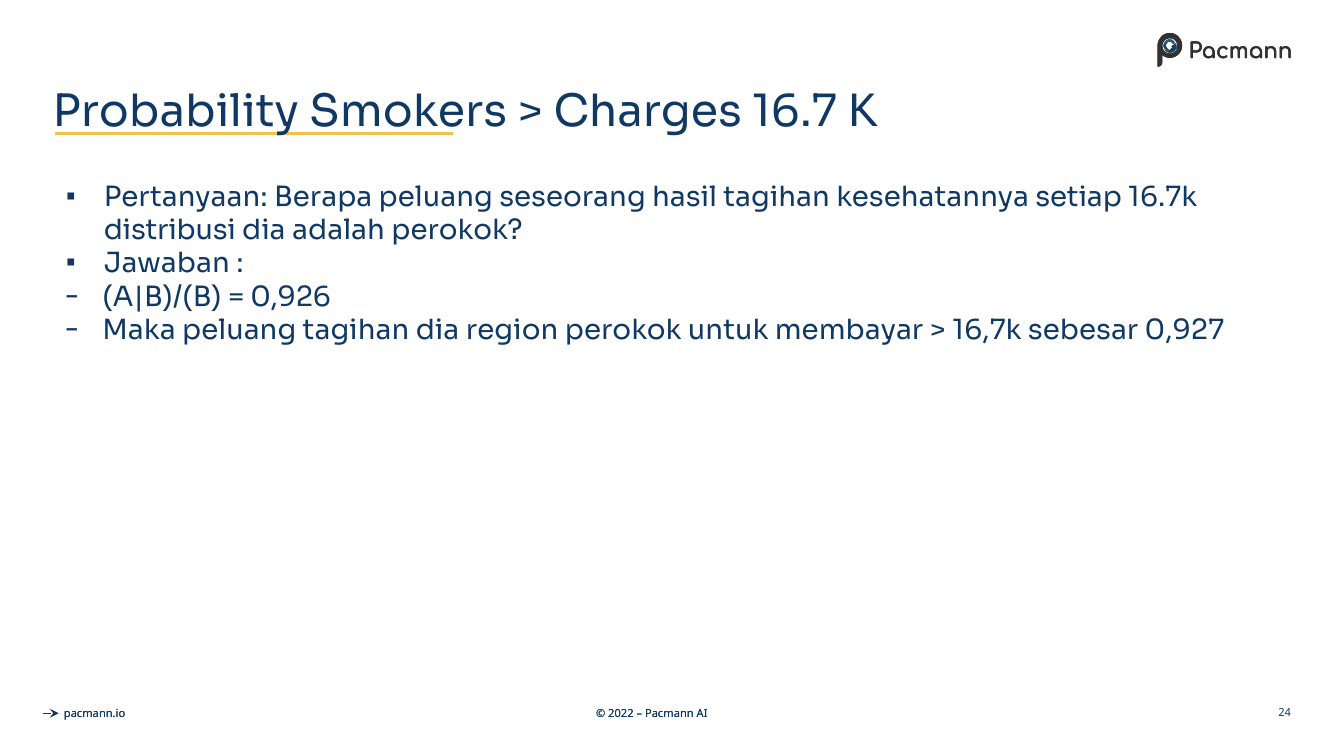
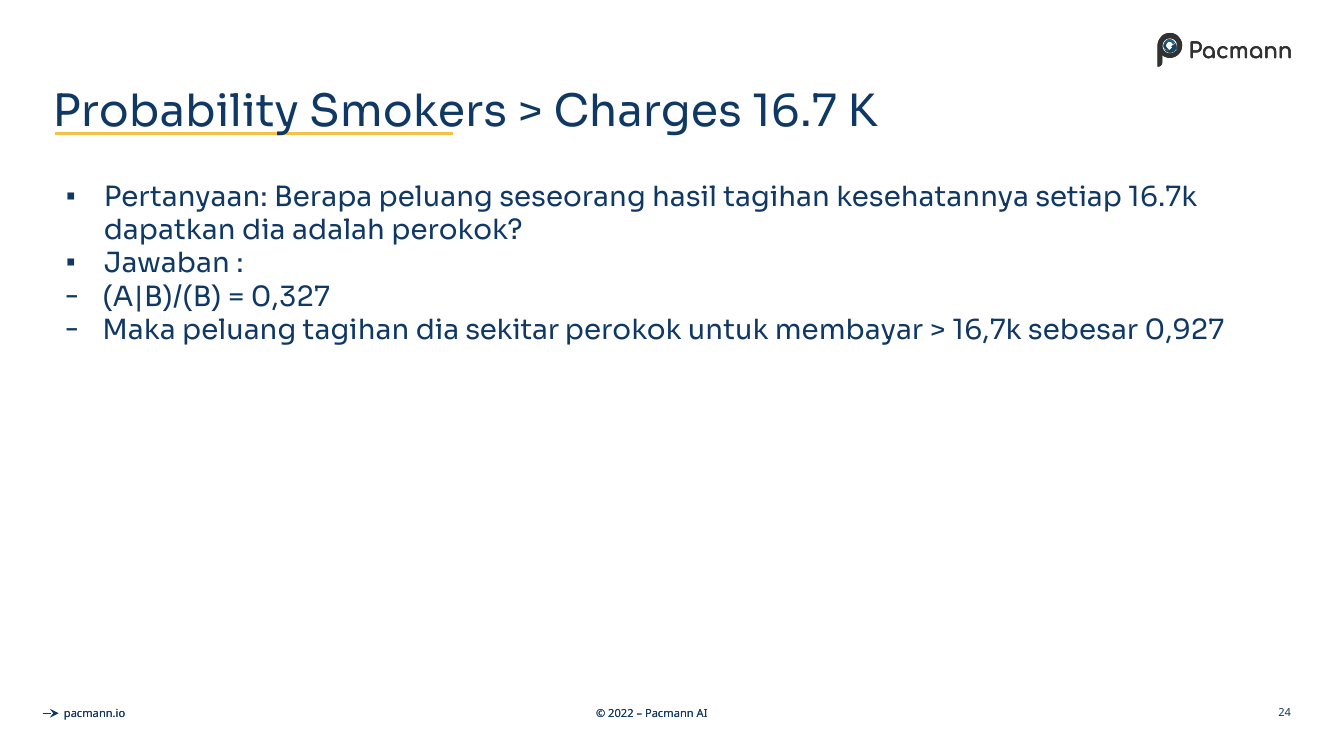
distribusi: distribusi -> dapatkan
0,926: 0,926 -> 0,327
region: region -> sekitar
